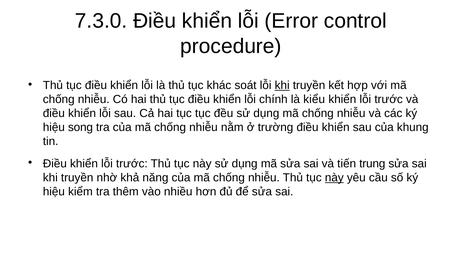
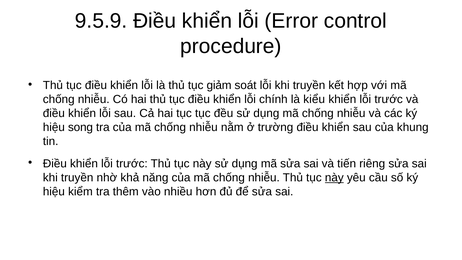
7.3.0: 7.3.0 -> 9.5.9
khác: khác -> giảm
khi at (282, 85) underline: present -> none
trung: trung -> riêng
